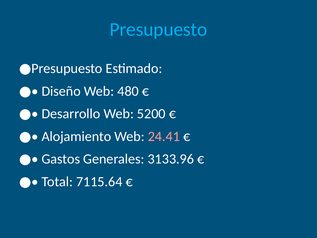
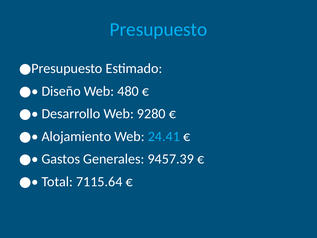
5200: 5200 -> 9280
24.41 colour: pink -> light blue
3133.96: 3133.96 -> 9457.39
